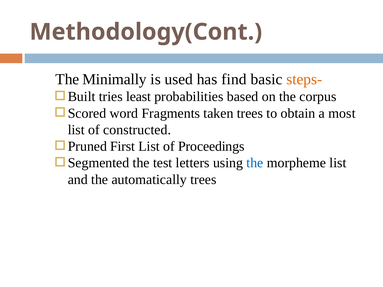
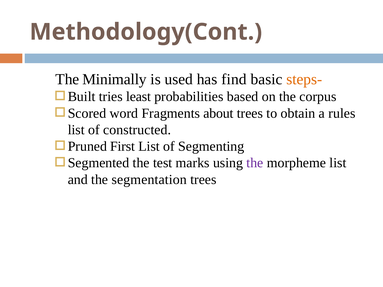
taken: taken -> about
most: most -> rules
Proceedings: Proceedings -> Segmenting
letters: letters -> marks
the at (255, 163) colour: blue -> purple
automatically: automatically -> segmentation
